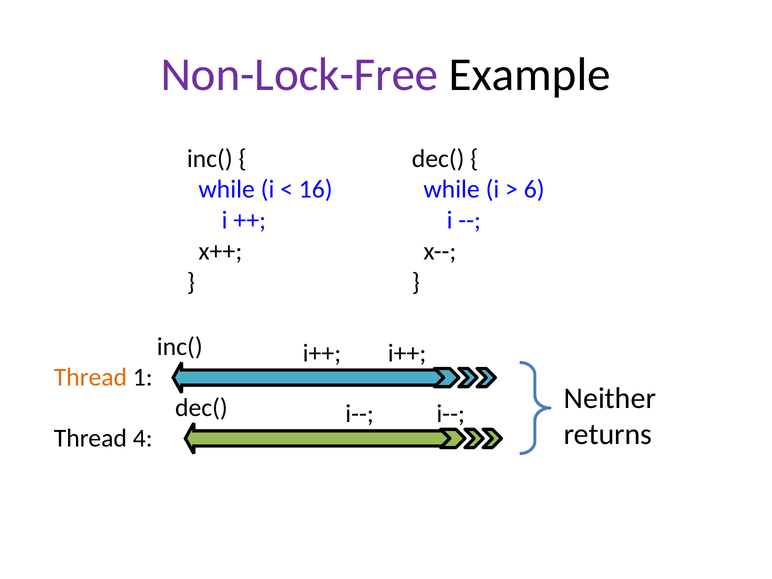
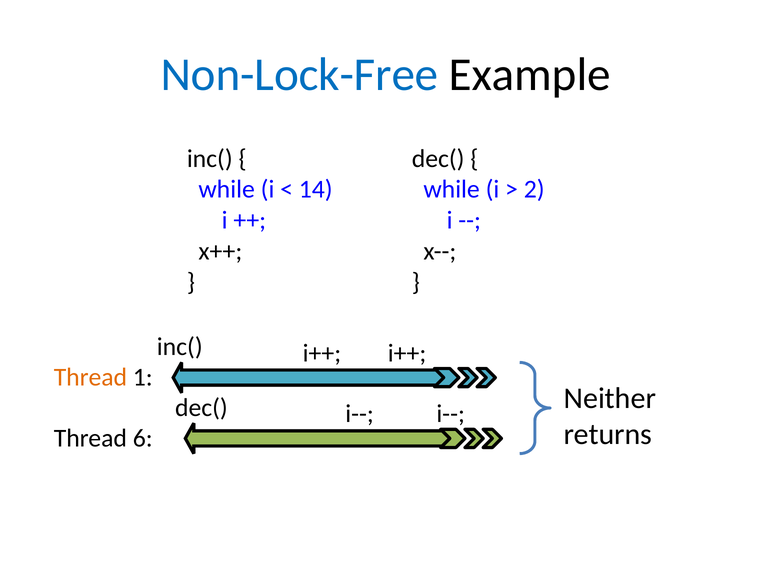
Non-Lock-Free colour: purple -> blue
16: 16 -> 14
6: 6 -> 2
4: 4 -> 6
